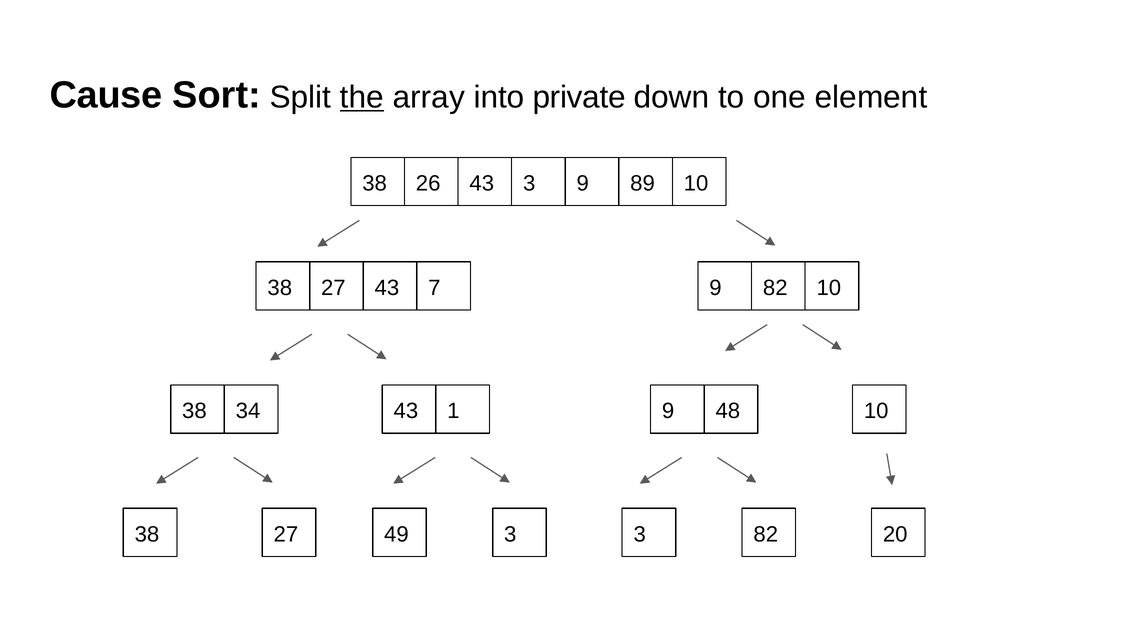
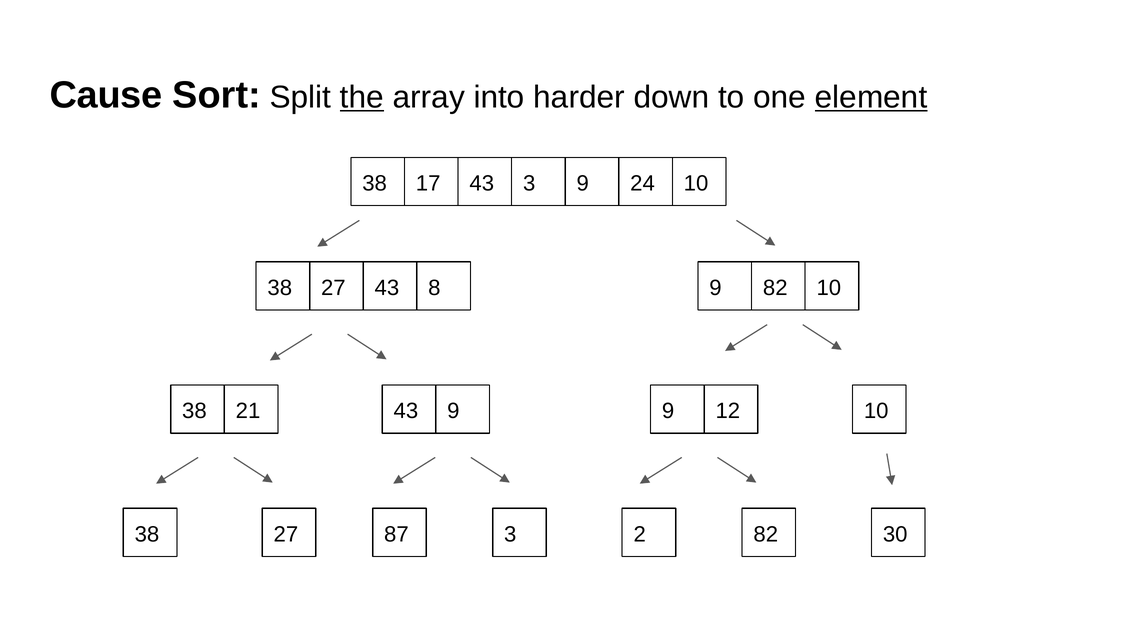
private: private -> harder
element underline: none -> present
26: 26 -> 17
89: 89 -> 24
7: 7 -> 8
34: 34 -> 21
43 1: 1 -> 9
48: 48 -> 12
49: 49 -> 87
3 3: 3 -> 2
20: 20 -> 30
